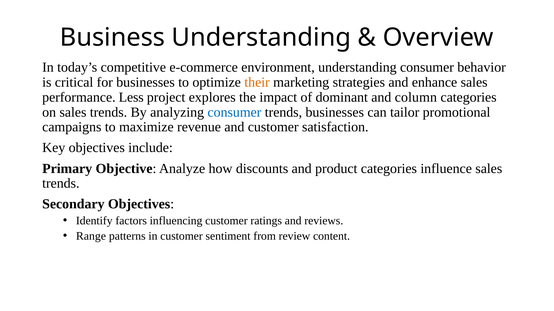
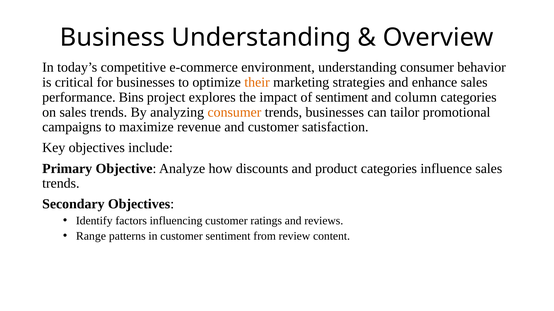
Less: Less -> Bins
of dominant: dominant -> sentiment
consumer at (234, 112) colour: blue -> orange
